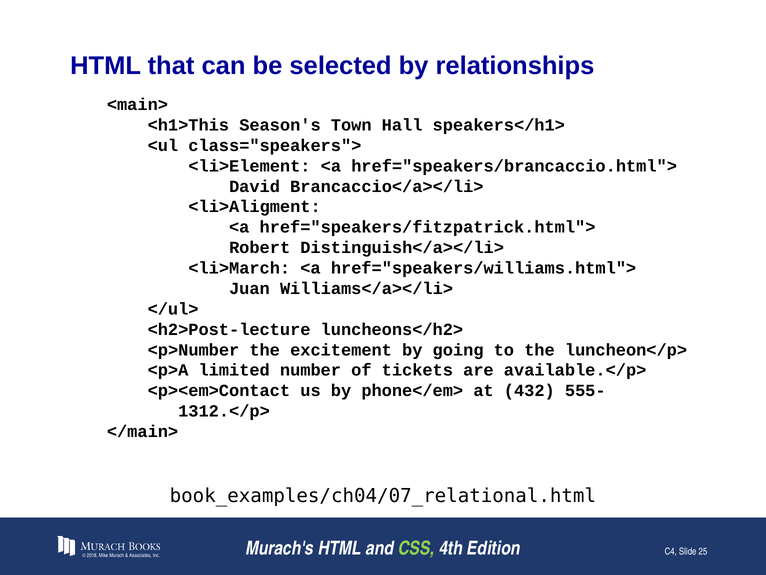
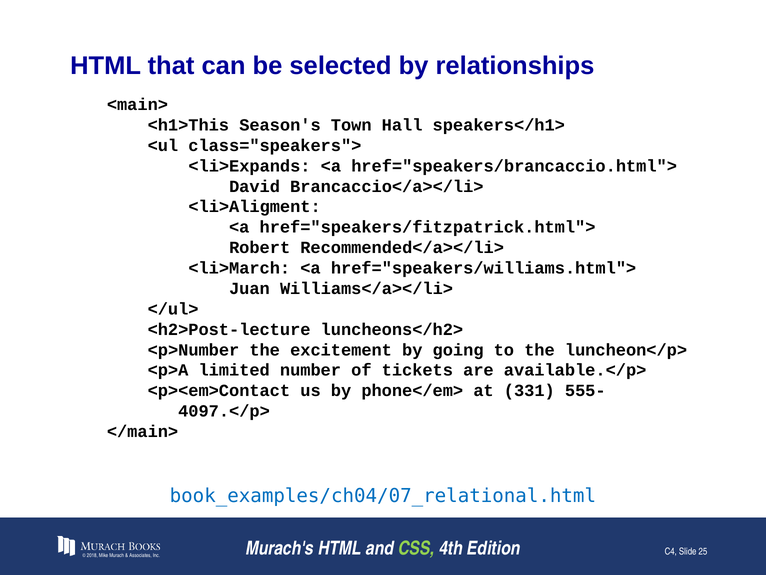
<li>Element: <li>Element -> <li>Expands
Distinguish</a></li>: Distinguish</a></li> -> Recommended</a></li>
432: 432 -> 331
1312.</p>: 1312.</p> -> 4097.</p>
book_examples/ch04/07_relational.html colour: black -> blue
